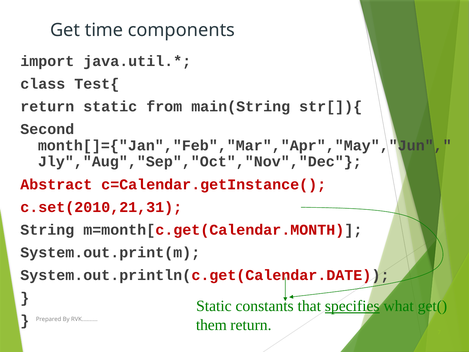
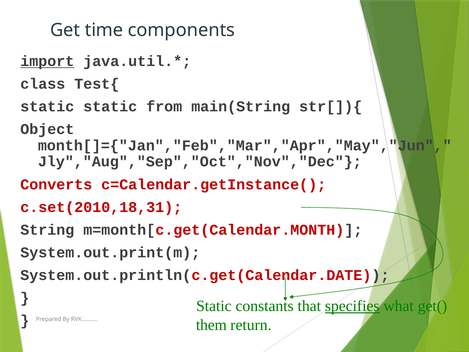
import underline: none -> present
return at (47, 107): return -> static
Second: Second -> Object
Abstract: Abstract -> Converts
c.set(2010,21,31: c.set(2010,21,31 -> c.set(2010,18,31
